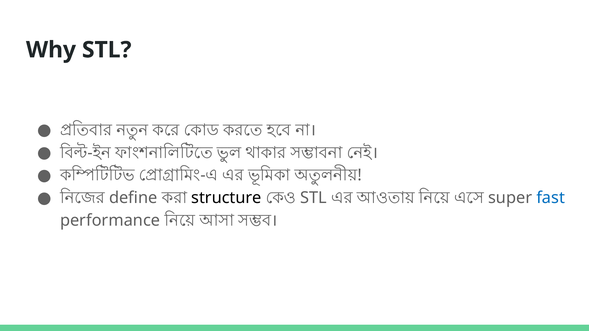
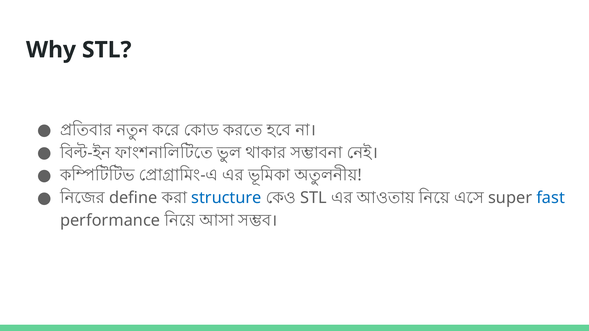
structure colour: black -> blue
